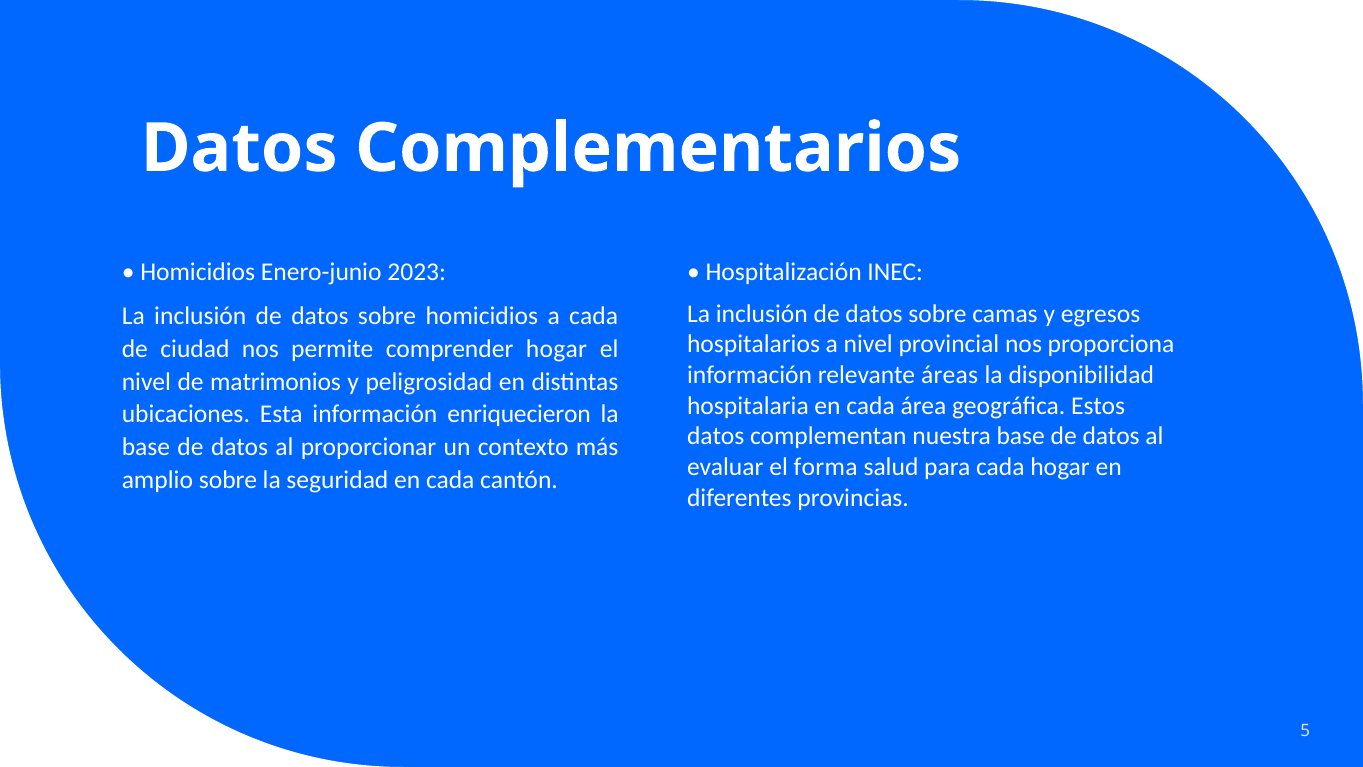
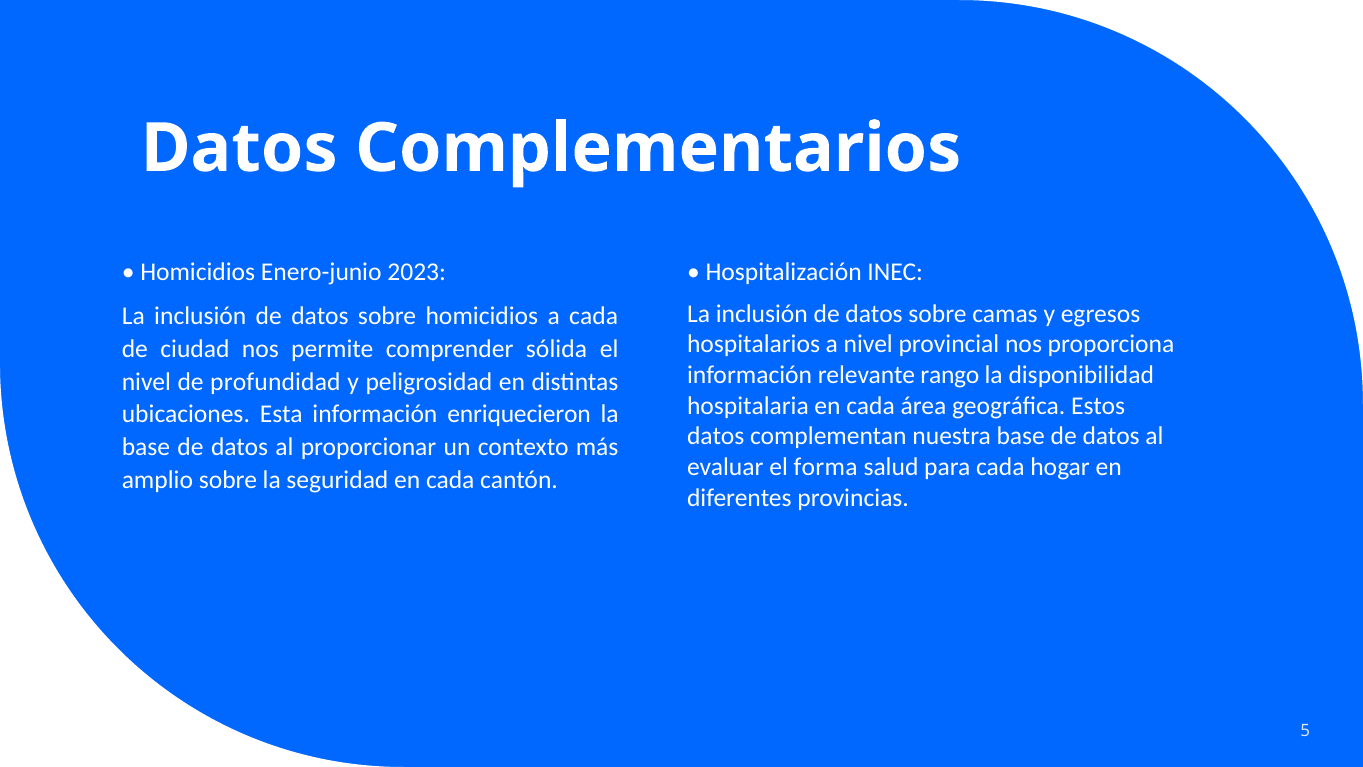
comprender hogar: hogar -> sólida
áreas: áreas -> rango
matrimonios: matrimonios -> profundidad
